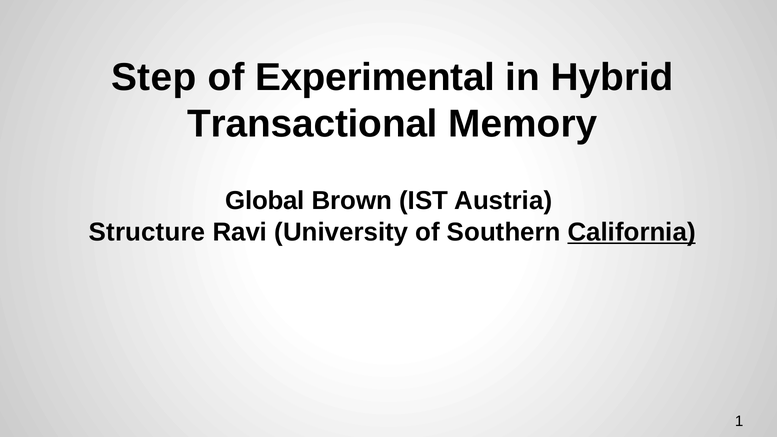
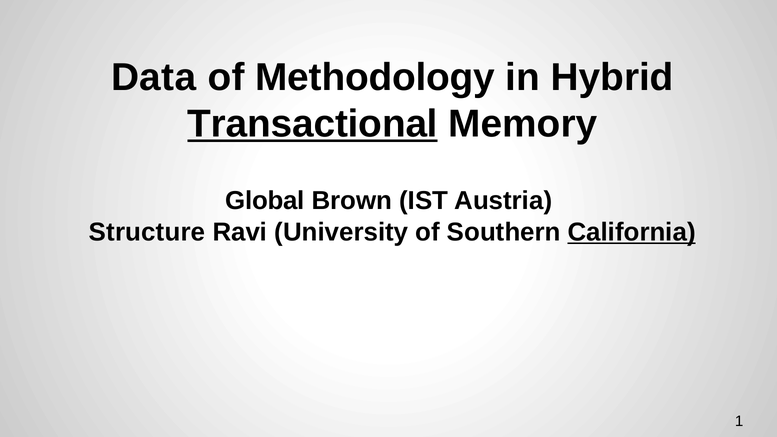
Step: Step -> Data
Experimental: Experimental -> Methodology
Transactional underline: none -> present
